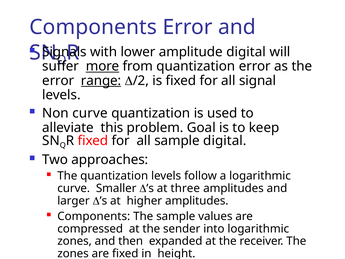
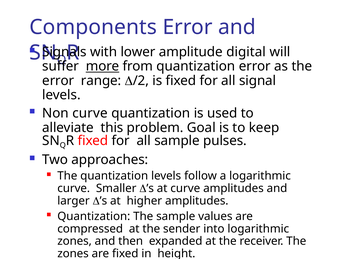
range underline: present -> none
sample digital: digital -> pulses
at three: three -> curve
Components at (94, 216): Components -> Quantization
